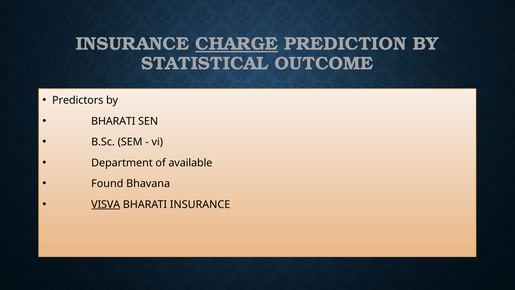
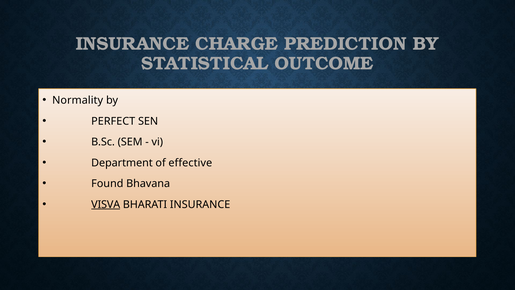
CHARGE underline: present -> none
Predictors: Predictors -> Normality
BHARATI at (113, 121): BHARATI -> PERFECT
available: available -> effective
